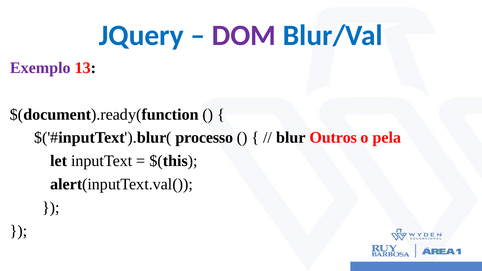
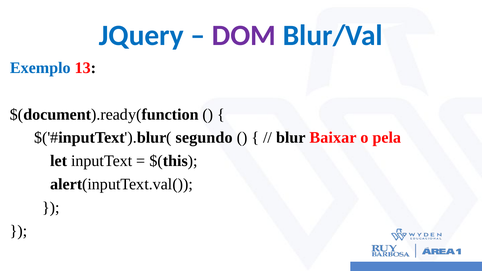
Exemplo colour: purple -> blue
processo: processo -> segundo
Outros: Outros -> Baixar
